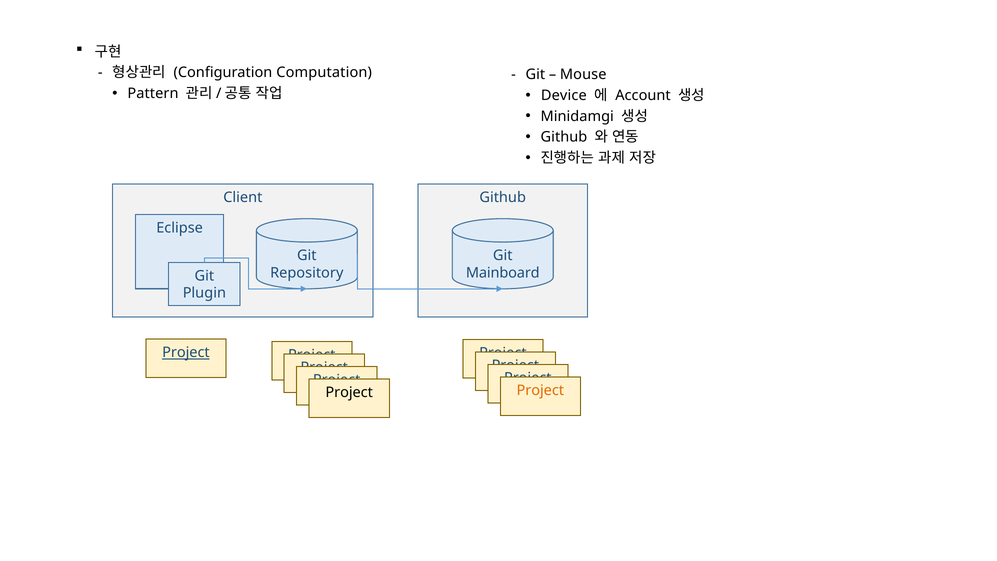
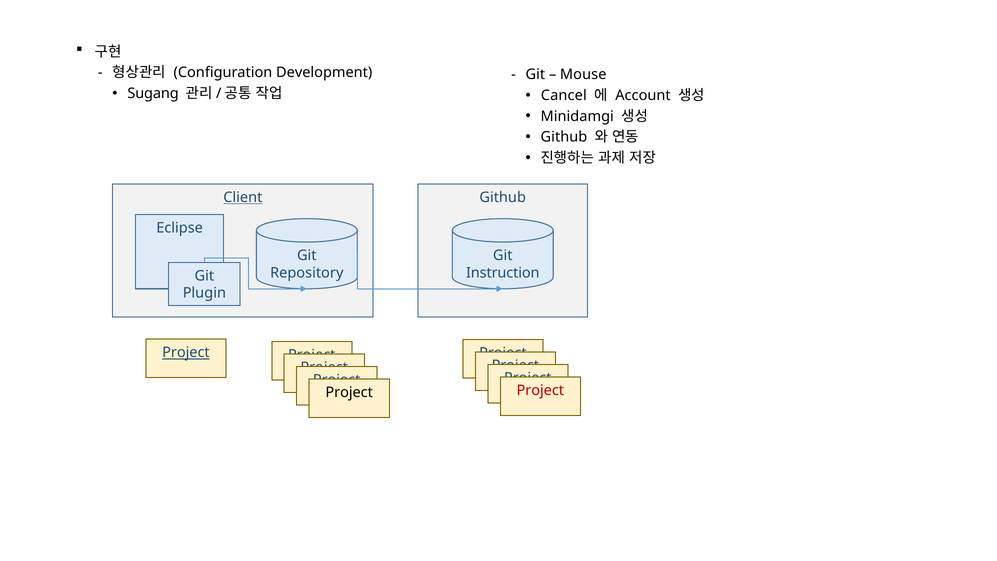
Computation: Computation -> Development
Pattern: Pattern -> Sugang
Device: Device -> Cancel
Client underline: none -> present
Mainboard: Mainboard -> Instruction
Project at (540, 390) colour: orange -> red
